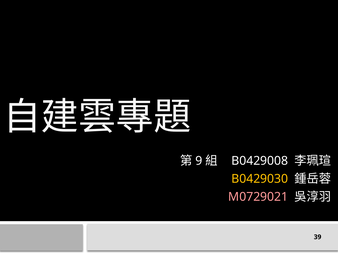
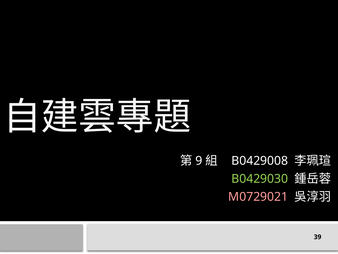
B0429030 colour: yellow -> light green
